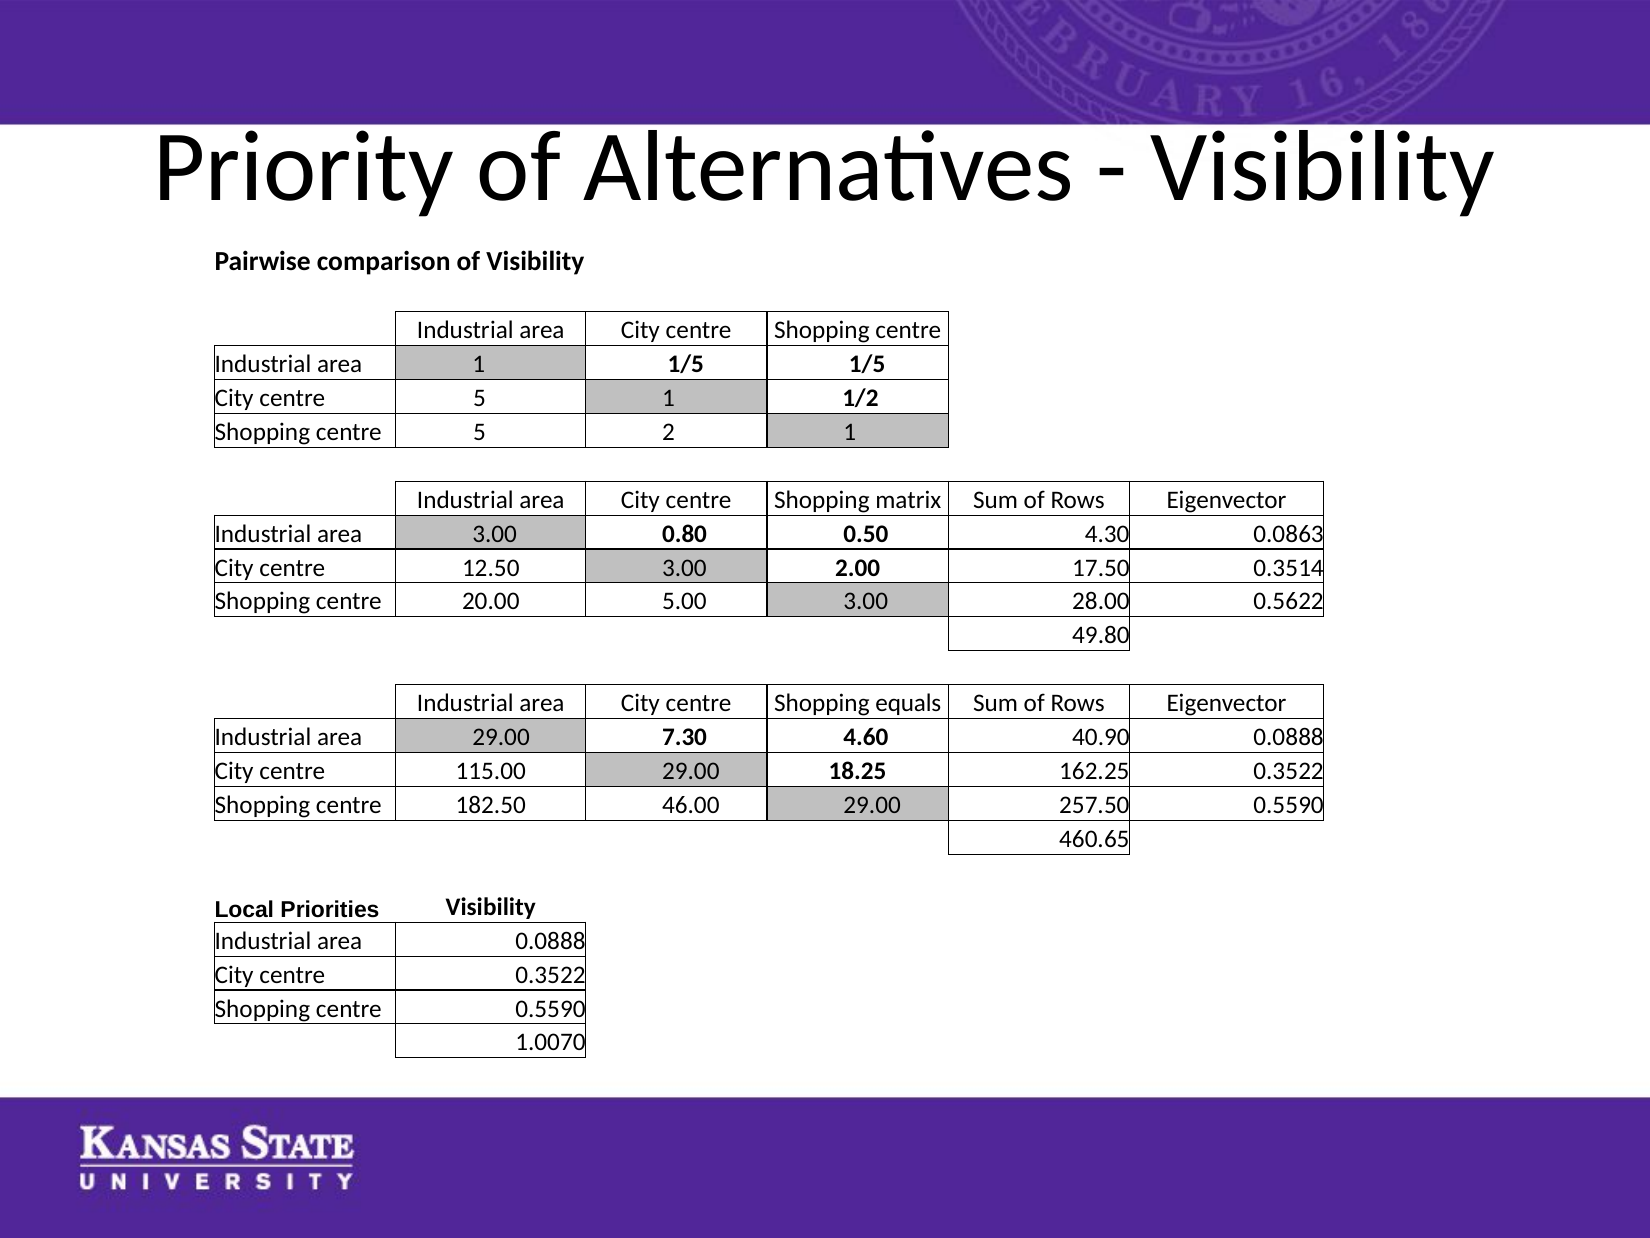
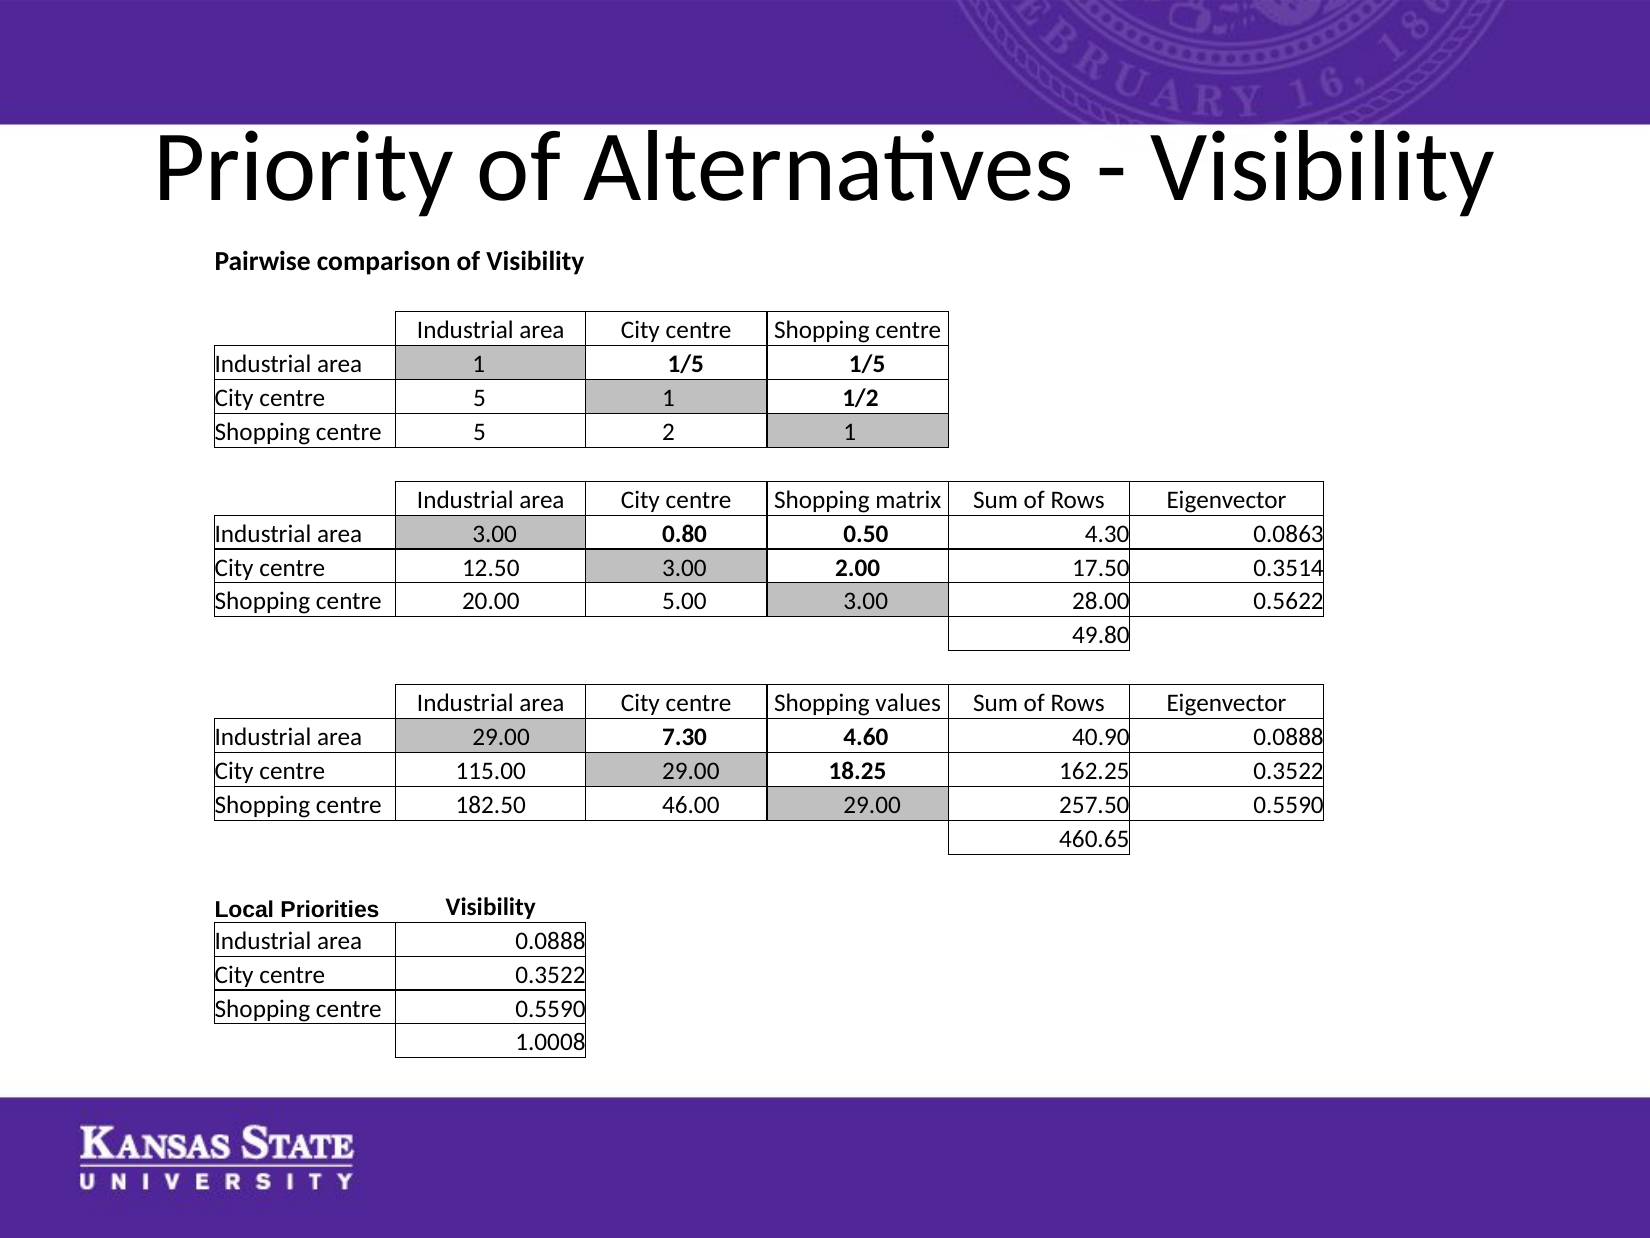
equals: equals -> values
1.0070: 1.0070 -> 1.0008
